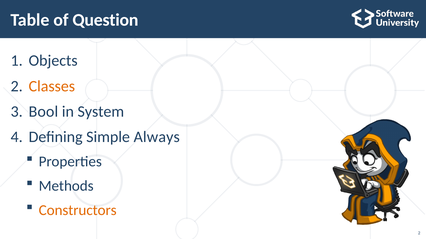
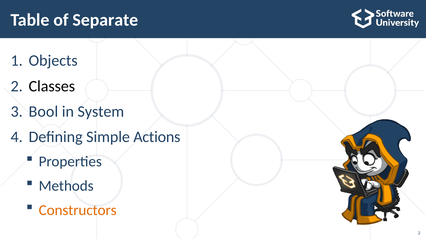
Question: Question -> Separate
Classes colour: orange -> black
Always: Always -> Actions
